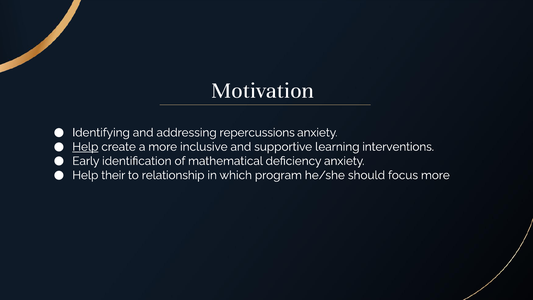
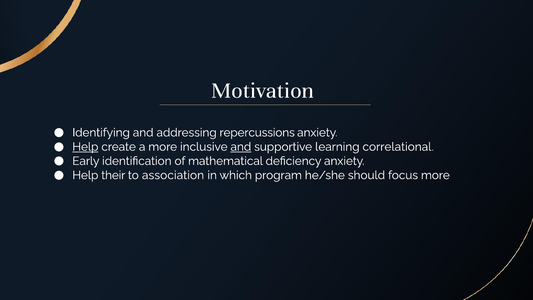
and at (241, 147) underline: none -> present
interventions: interventions -> correlational
relationship: relationship -> association
